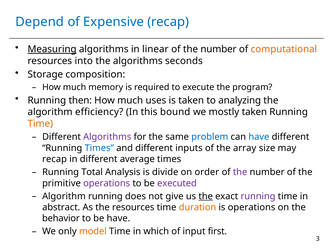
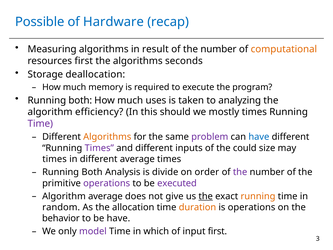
Depend: Depend -> Possible
Expensive: Expensive -> Hardware
Measuring underline: present -> none
linear: linear -> result
resources into: into -> first
composition: composition -> deallocation
then at (80, 100): then -> both
bound: bound -> should
mostly taken: taken -> times
Time at (40, 124) colour: orange -> purple
Algorithms at (107, 137) colour: purple -> orange
problem colour: blue -> purple
Times at (99, 148) colour: blue -> purple
array: array -> could
recap at (55, 159): recap -> times
Total at (92, 172): Total -> Both
Algorithm running: running -> average
running at (258, 196) colour: purple -> orange
abstract: abstract -> random
the resources: resources -> allocation
model colour: orange -> purple
